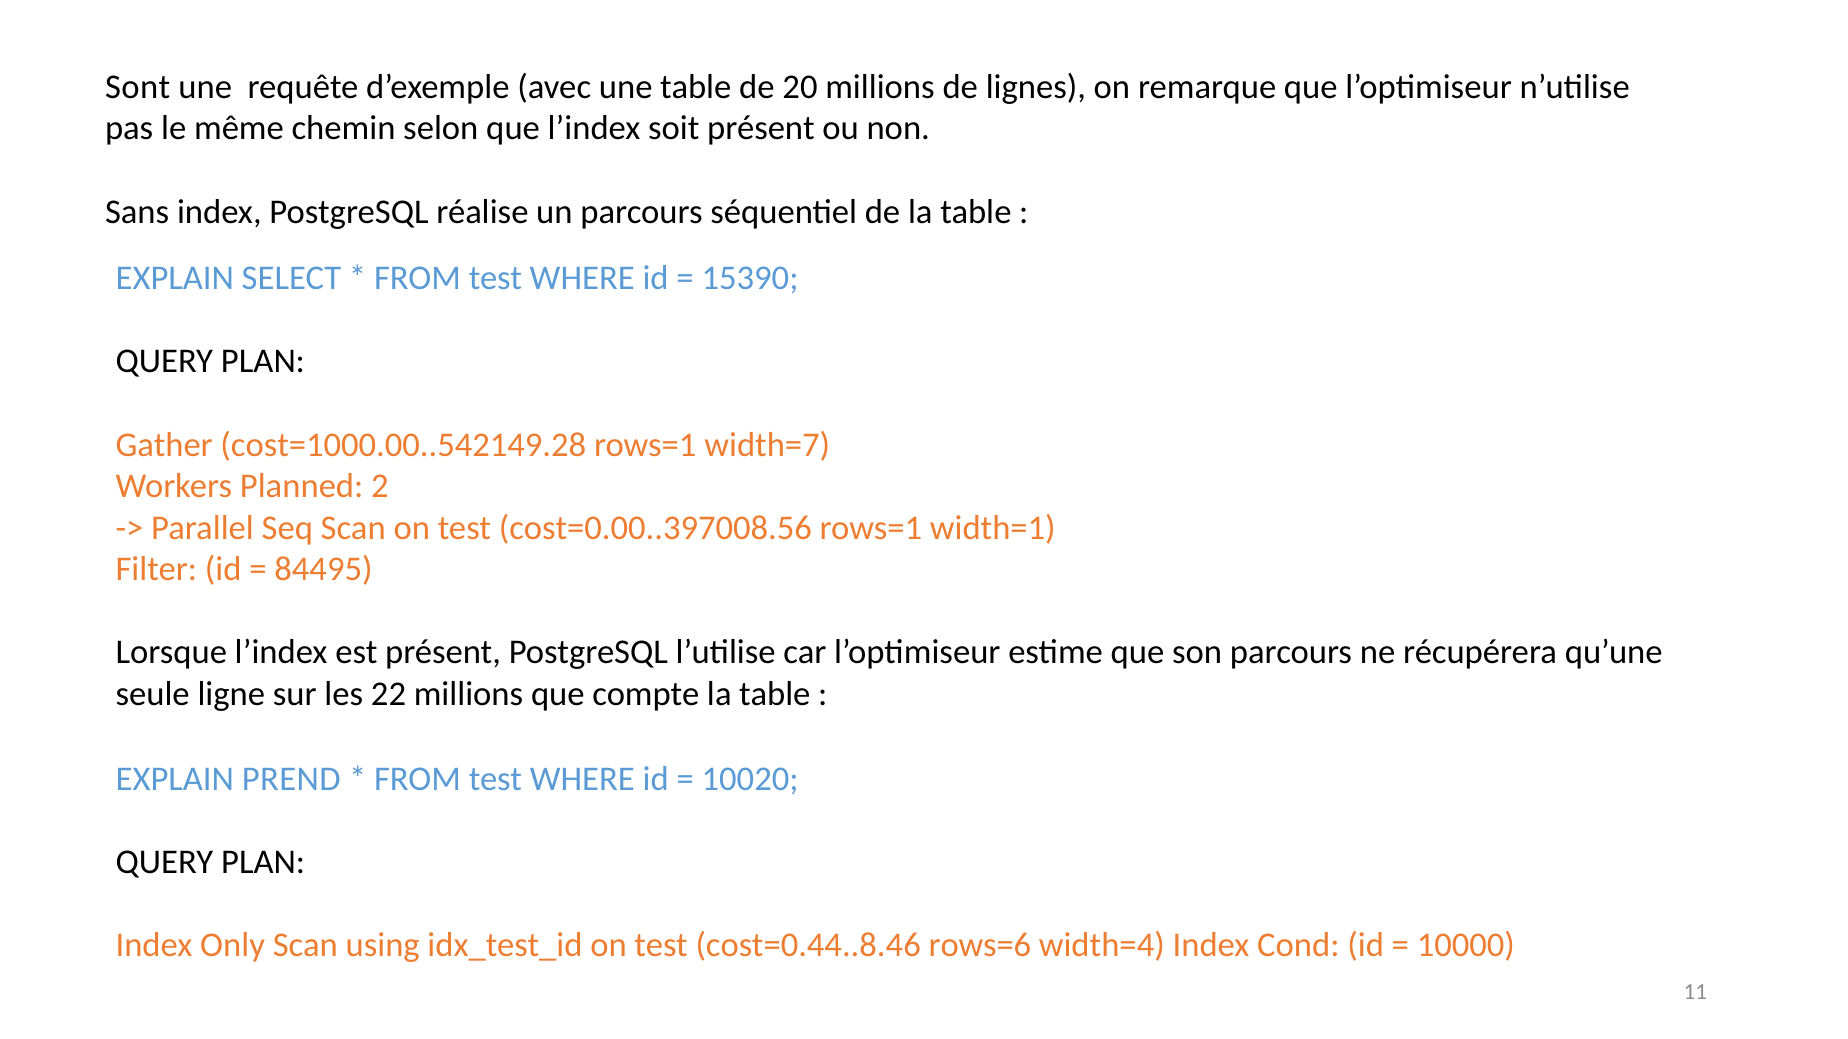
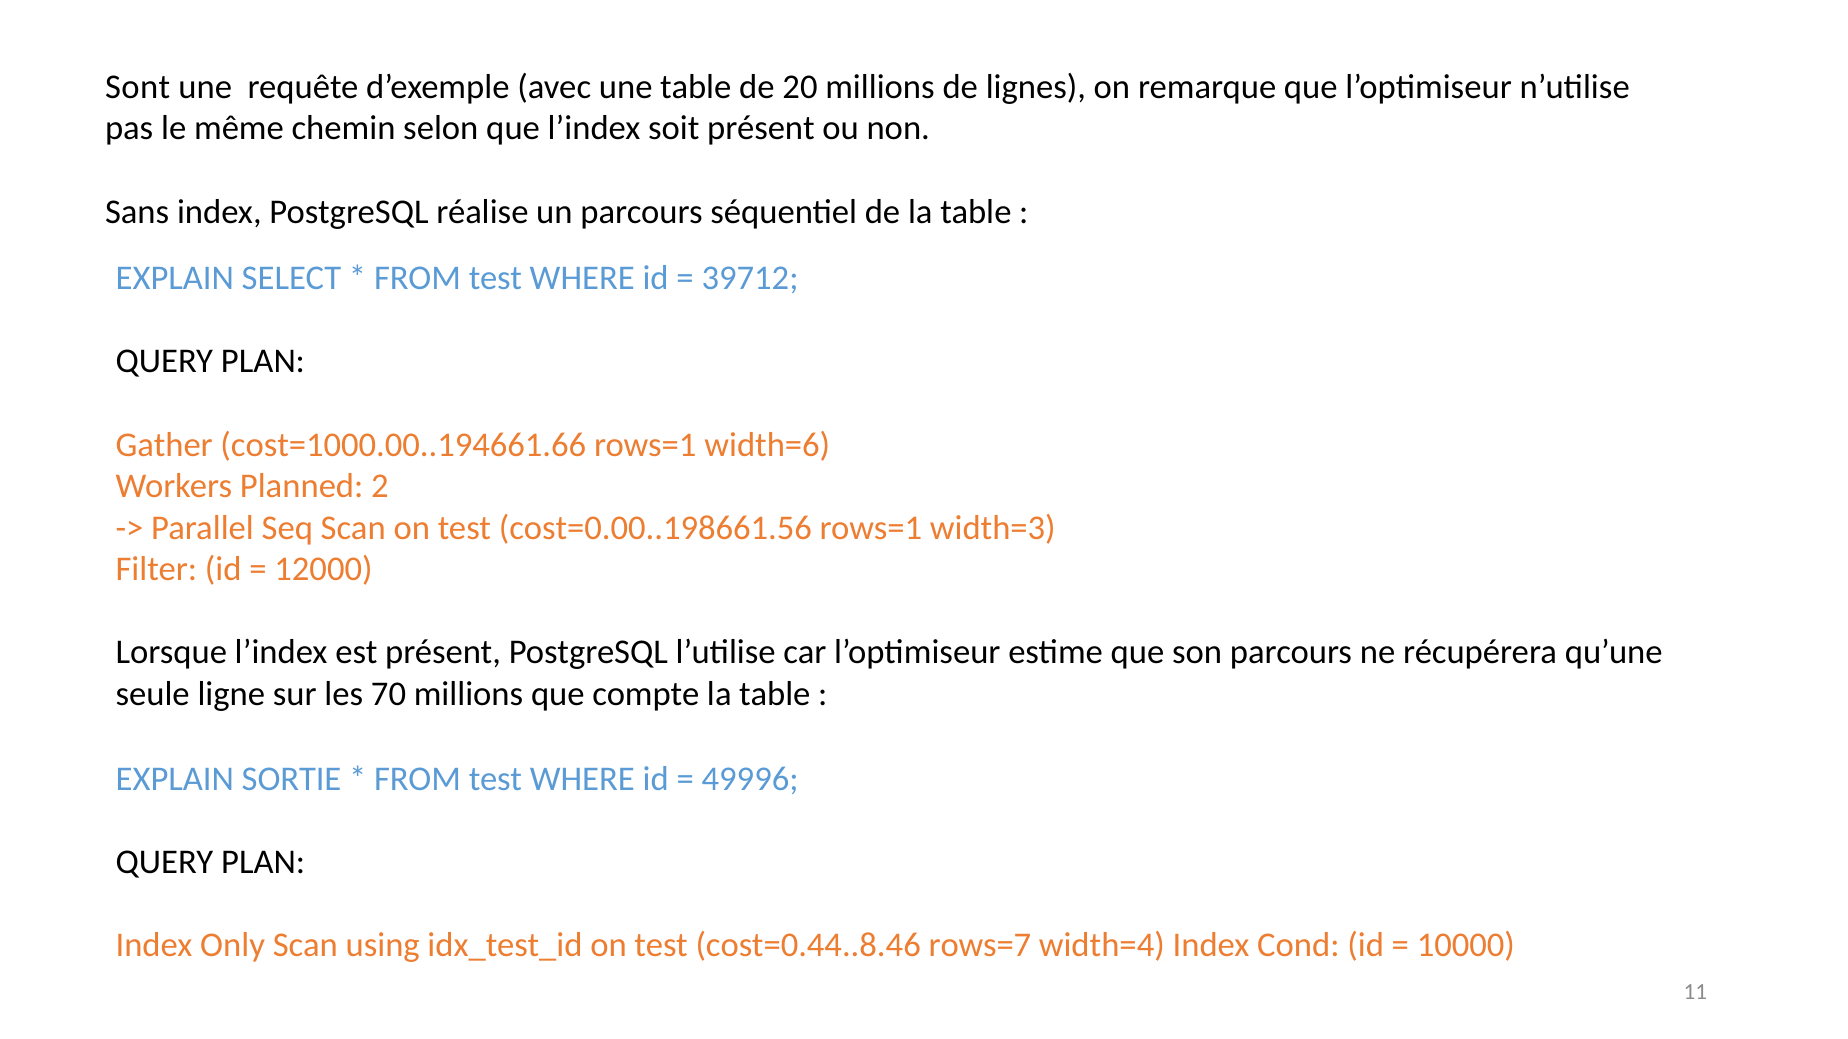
15390: 15390 -> 39712
cost=1000.00..542149.28: cost=1000.00..542149.28 -> cost=1000.00..194661.66
width=7: width=7 -> width=6
cost=0.00..397008.56: cost=0.00..397008.56 -> cost=0.00..198661.56
width=1: width=1 -> width=3
84495: 84495 -> 12000
22: 22 -> 70
PREND: PREND -> SORTIE
10020: 10020 -> 49996
rows=6: rows=6 -> rows=7
